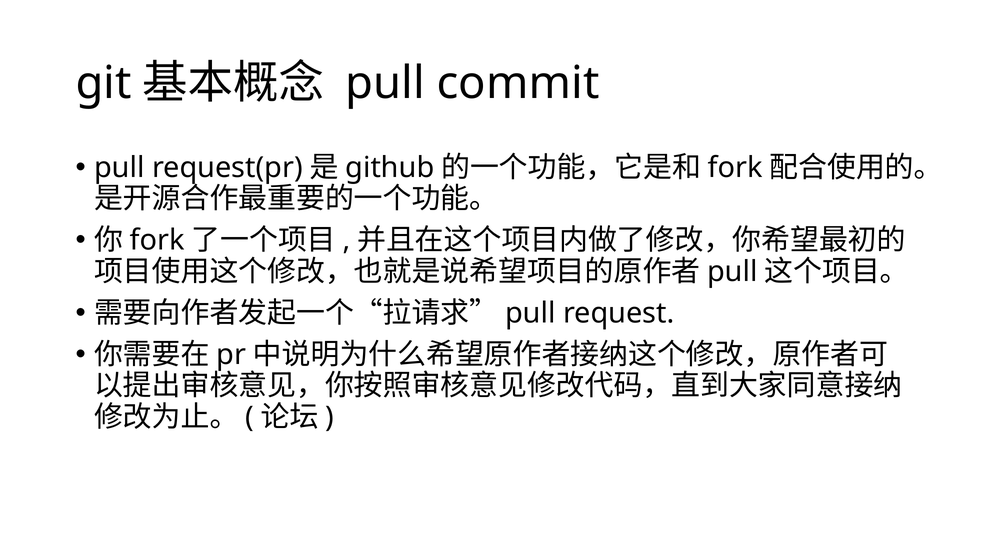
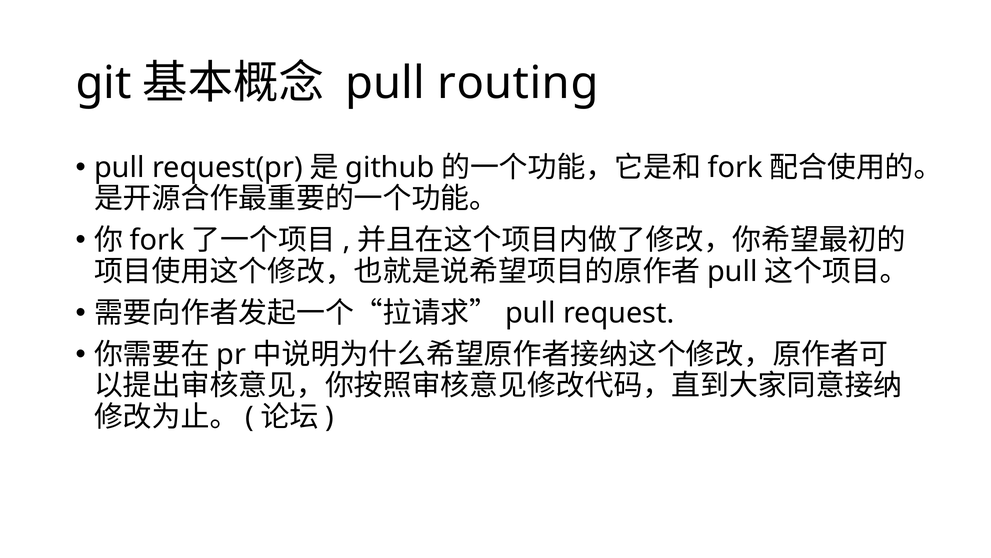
commit: commit -> routing
